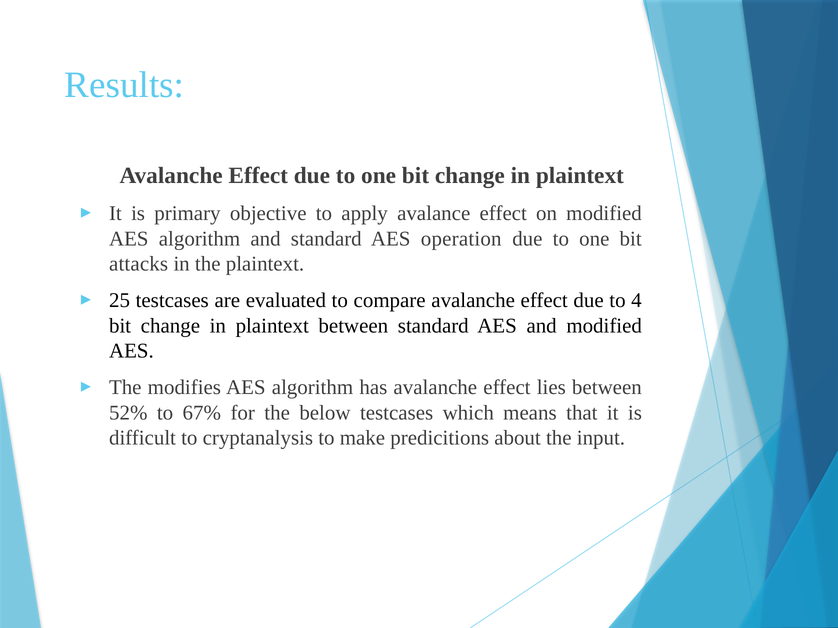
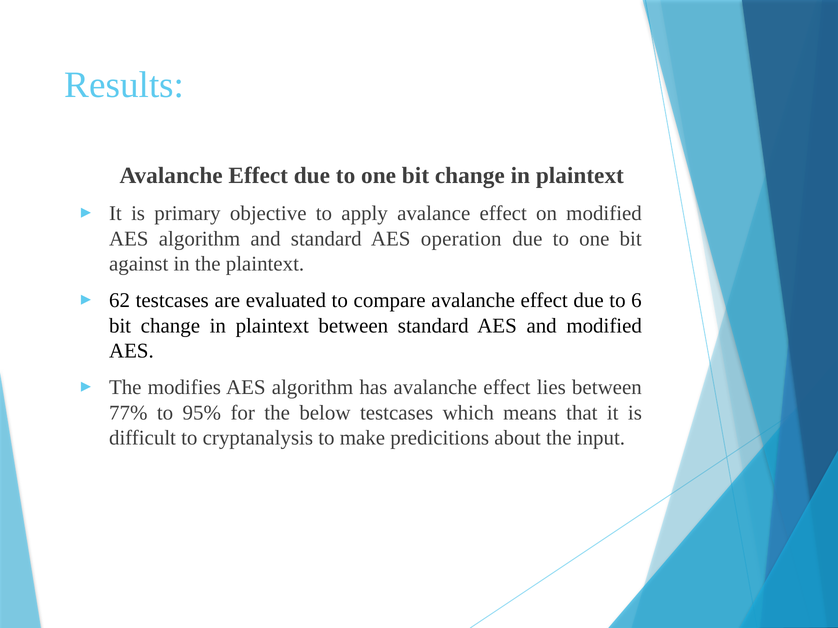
attacks: attacks -> against
25: 25 -> 62
4: 4 -> 6
52%: 52% -> 77%
67%: 67% -> 95%
